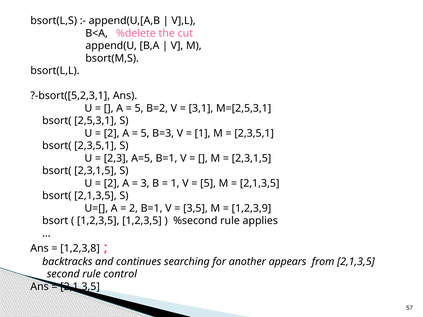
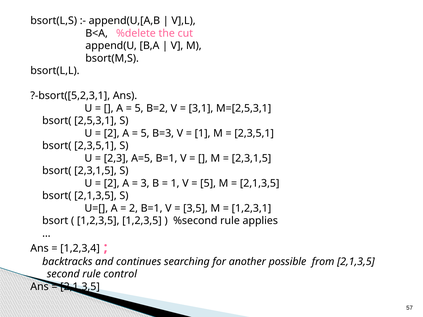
1,2,3,9: 1,2,3,9 -> 1,2,3,1
1,2,3,8: 1,2,3,8 -> 1,2,3,4
appears: appears -> possible
